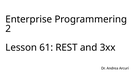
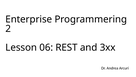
61: 61 -> 06
